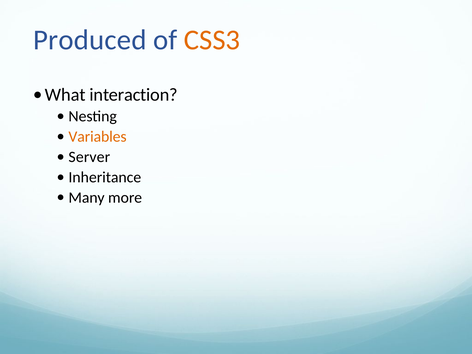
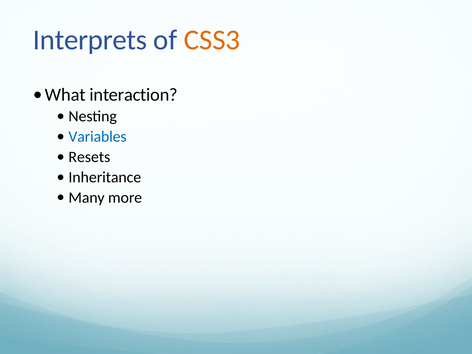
Produced: Produced -> Interprets
Variables colour: orange -> blue
Server: Server -> Resets
